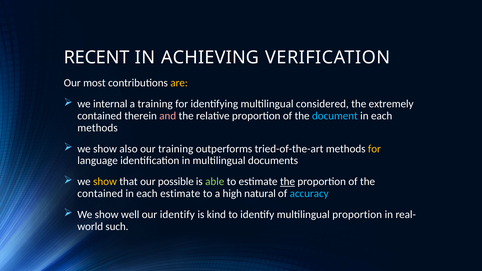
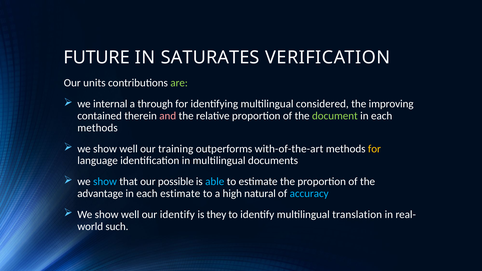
RECENT: RECENT -> FUTURE
ACHIEVING: ACHIEVING -> SATURATES
most: most -> units
are colour: yellow -> light green
a training: training -> through
extremely: extremely -> improving
document colour: light blue -> light green
also at (128, 149): also -> well
tried-of-the-art: tried-of-the-art -> with-of-the-art
show at (105, 182) colour: yellow -> light blue
able colour: light green -> light blue
the at (287, 182) underline: present -> none
contained at (100, 194): contained -> advantage
kind: kind -> they
multilingual proportion: proportion -> translation
